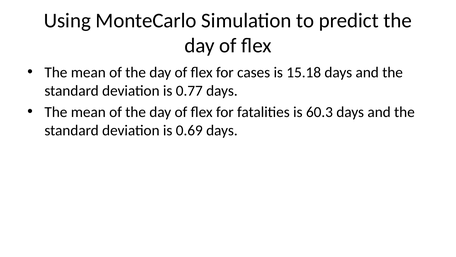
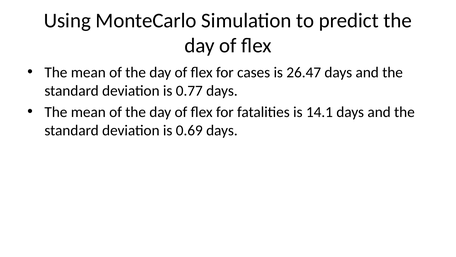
15.18: 15.18 -> 26.47
60.3: 60.3 -> 14.1
